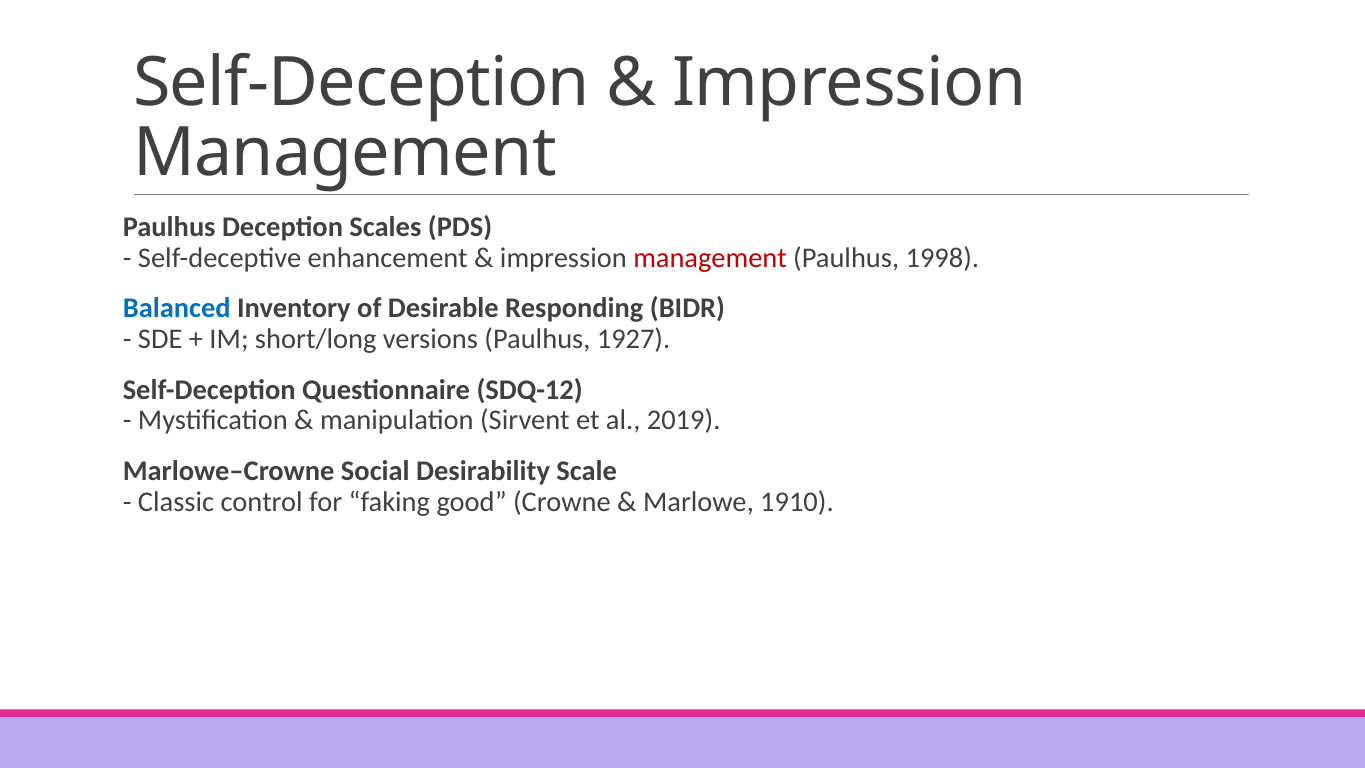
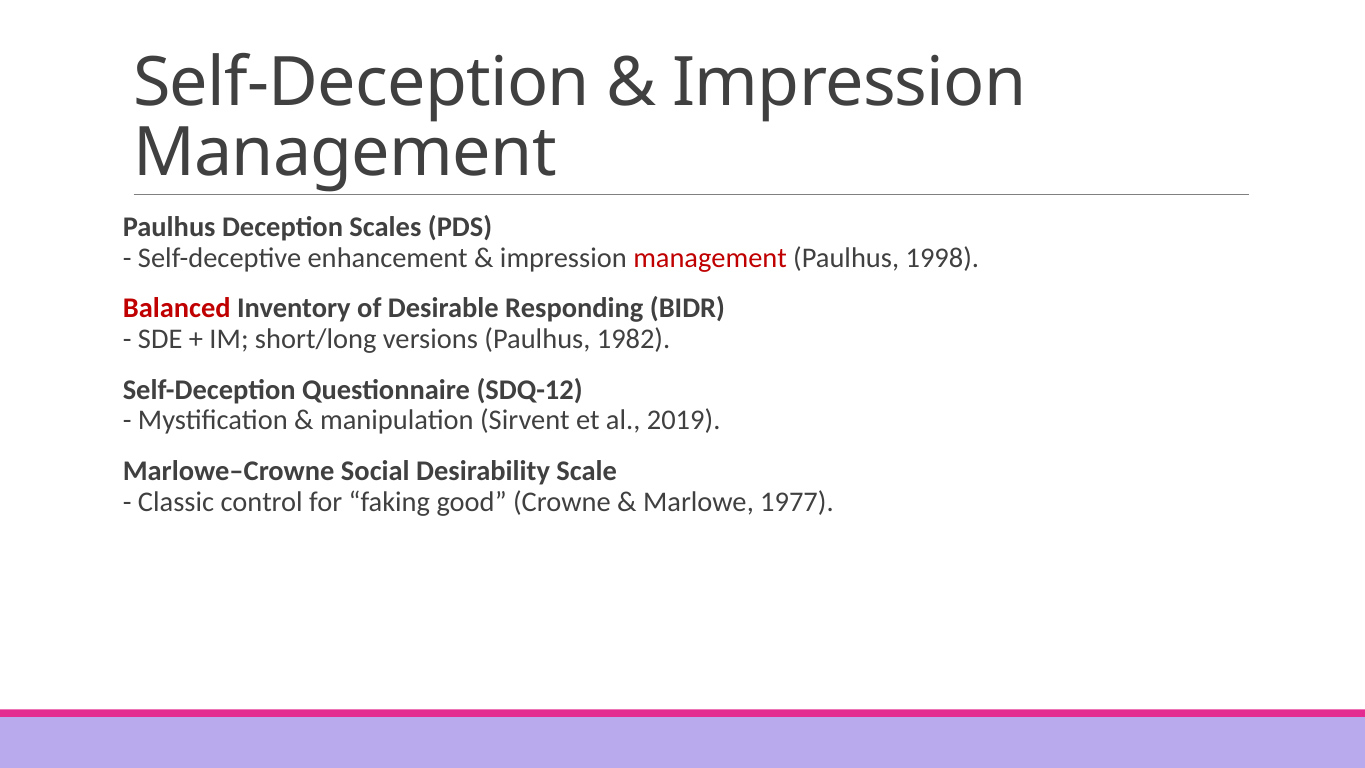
Balanced colour: blue -> red
1927: 1927 -> 1982
1910: 1910 -> 1977
